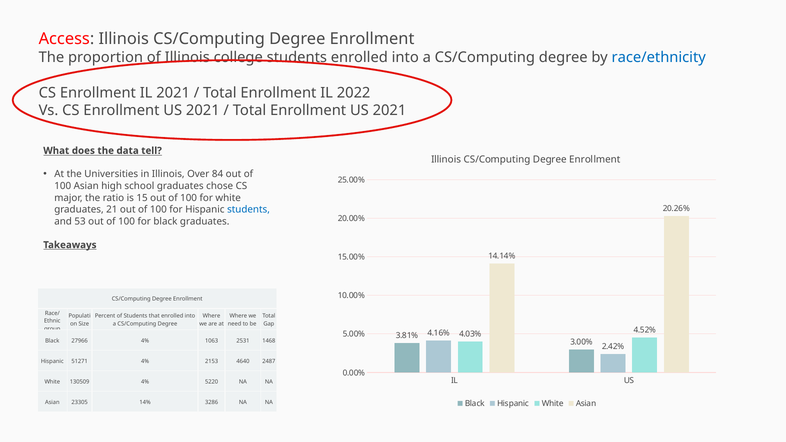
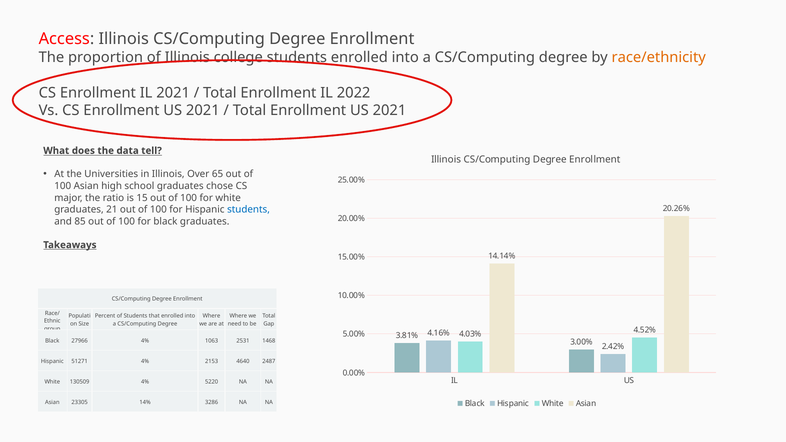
race/ethnicity colour: blue -> orange
84: 84 -> 65
53: 53 -> 85
